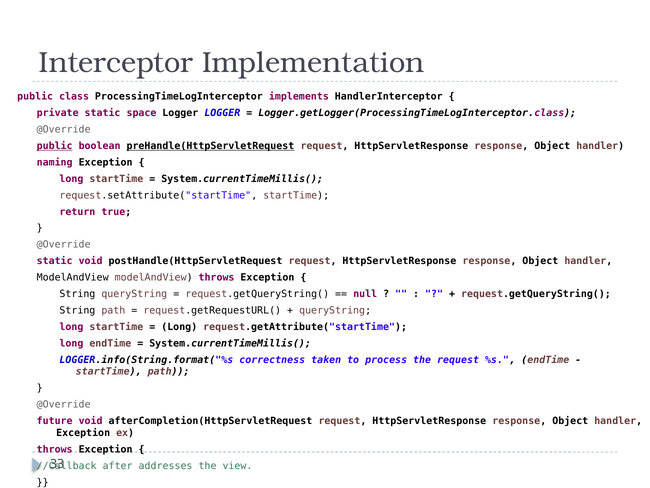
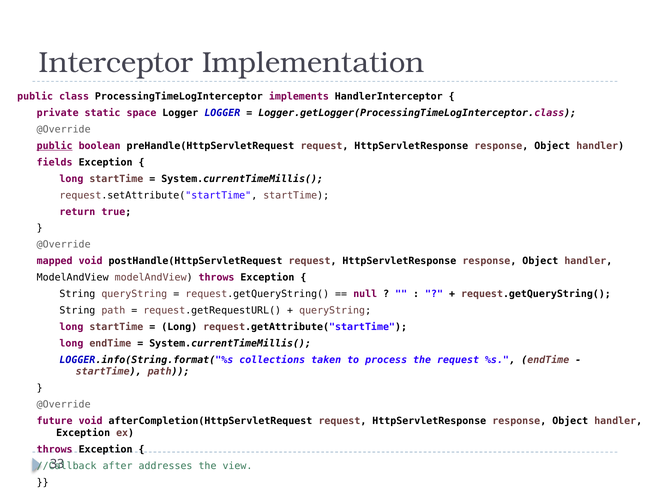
preHandle(HttpServletRequest underline: present -> none
naming: naming -> fields
static at (55, 261): static -> mapped
correctness: correctness -> collections
